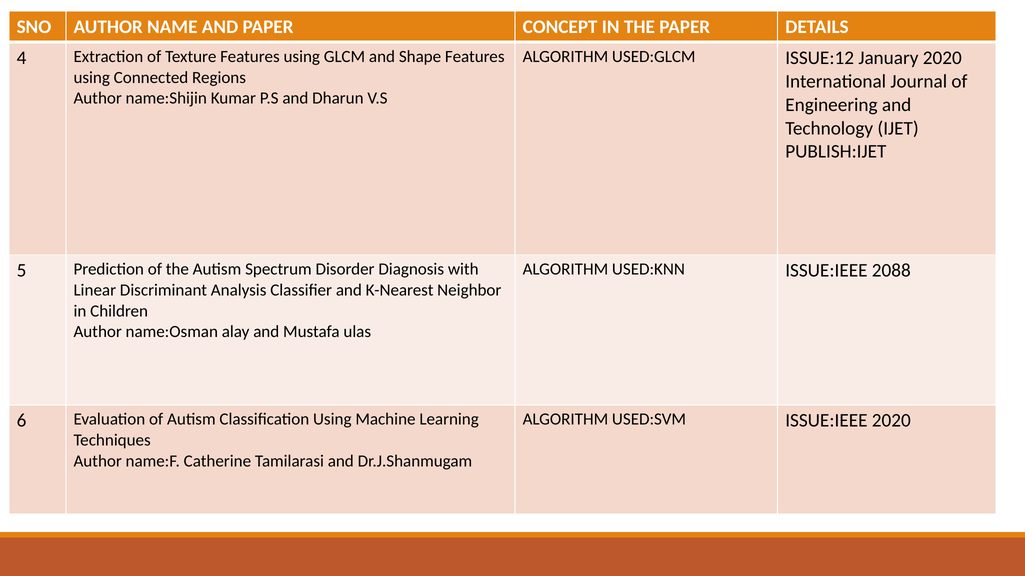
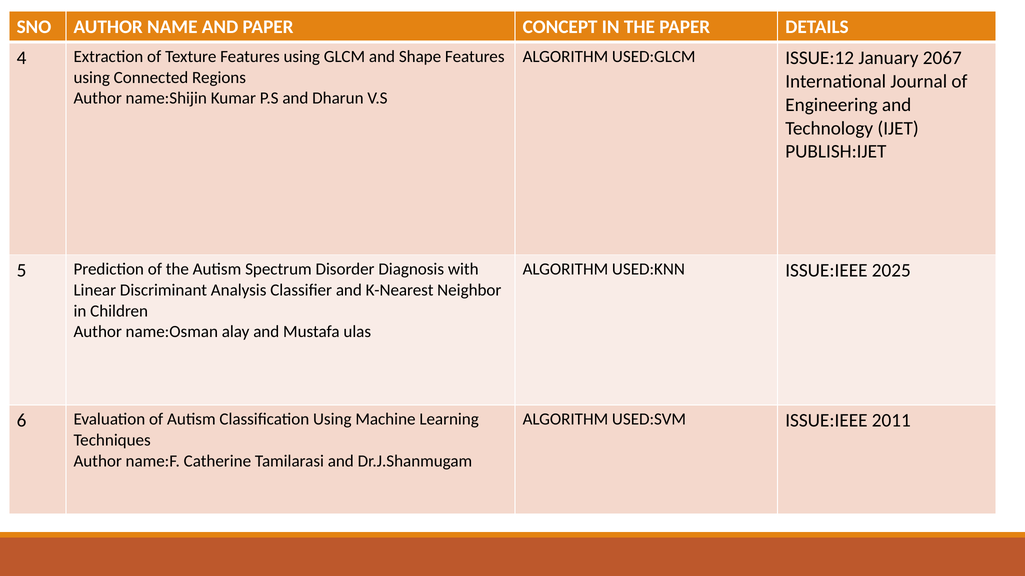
January 2020: 2020 -> 2067
2088: 2088 -> 2025
ISSUE:IEEE 2020: 2020 -> 2011
